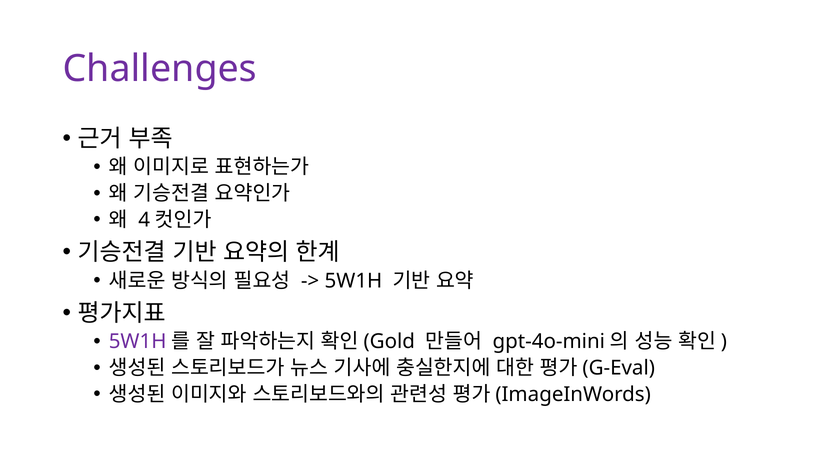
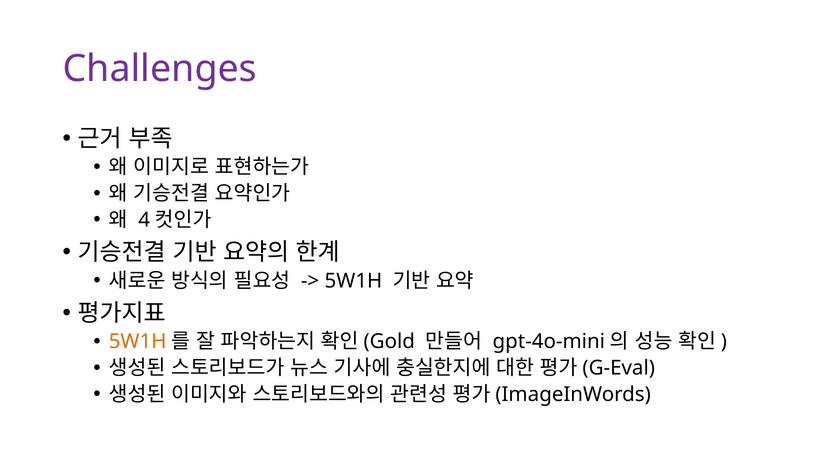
5W1H at (138, 342) colour: purple -> orange
